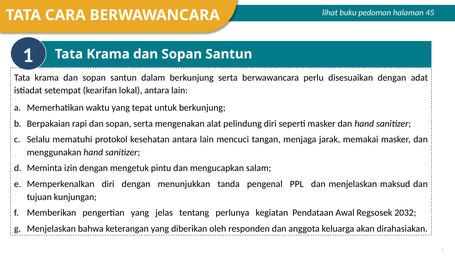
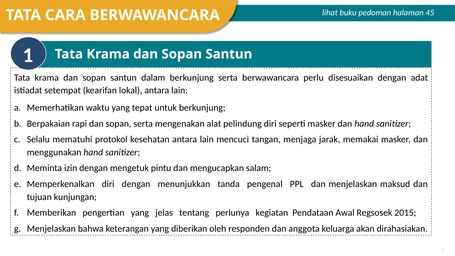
2032: 2032 -> 2015
